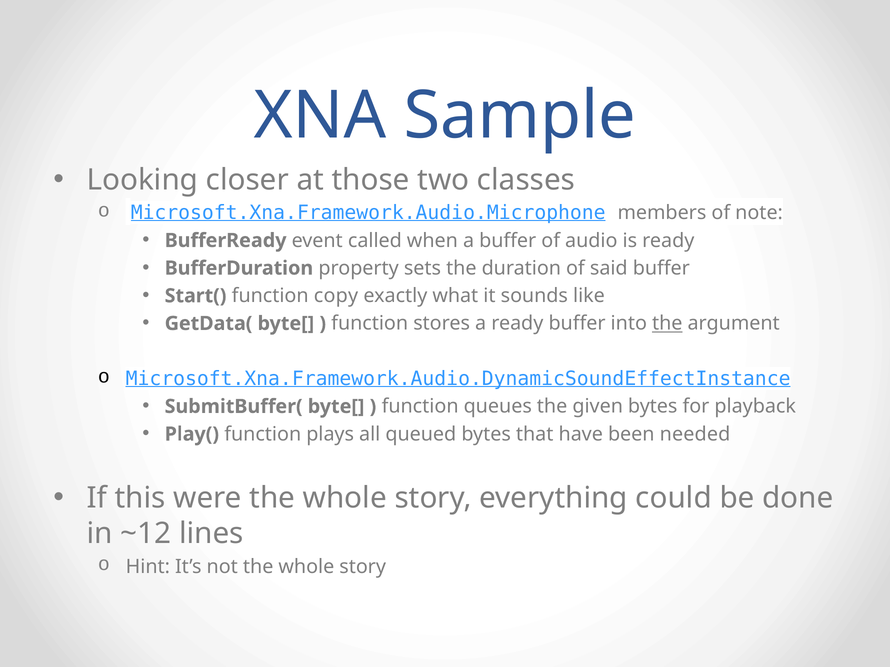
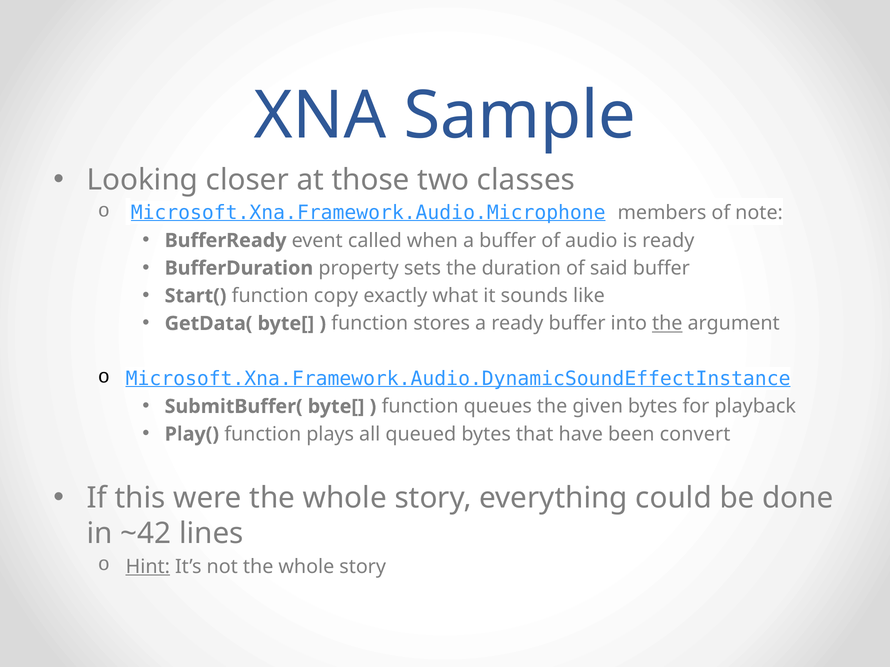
needed: needed -> convert
~12: ~12 -> ~42
Hint underline: none -> present
